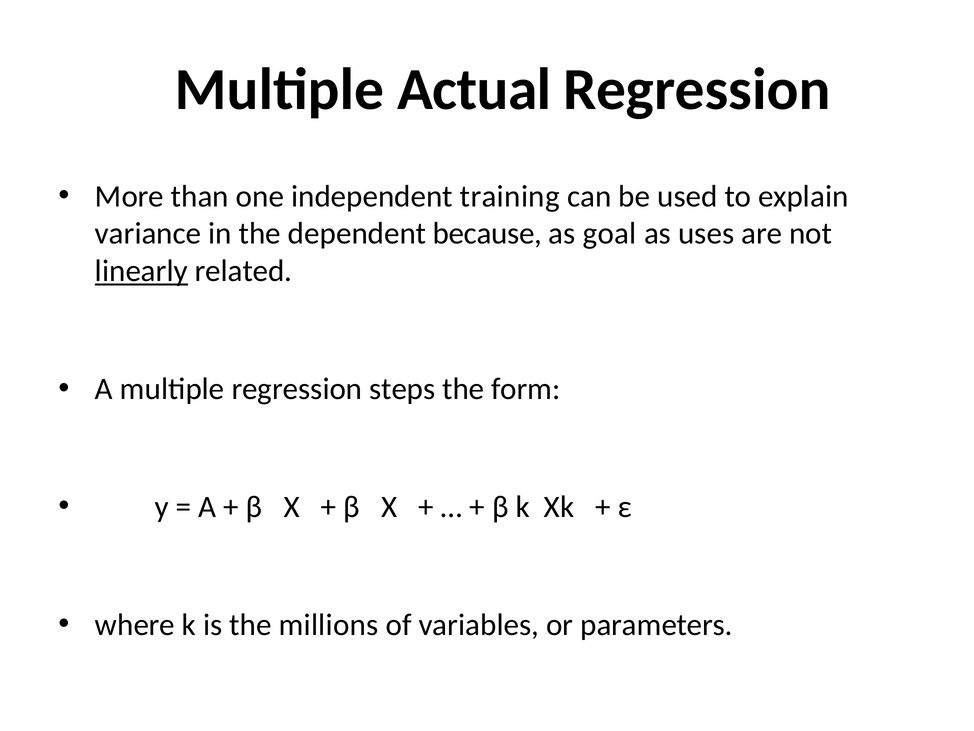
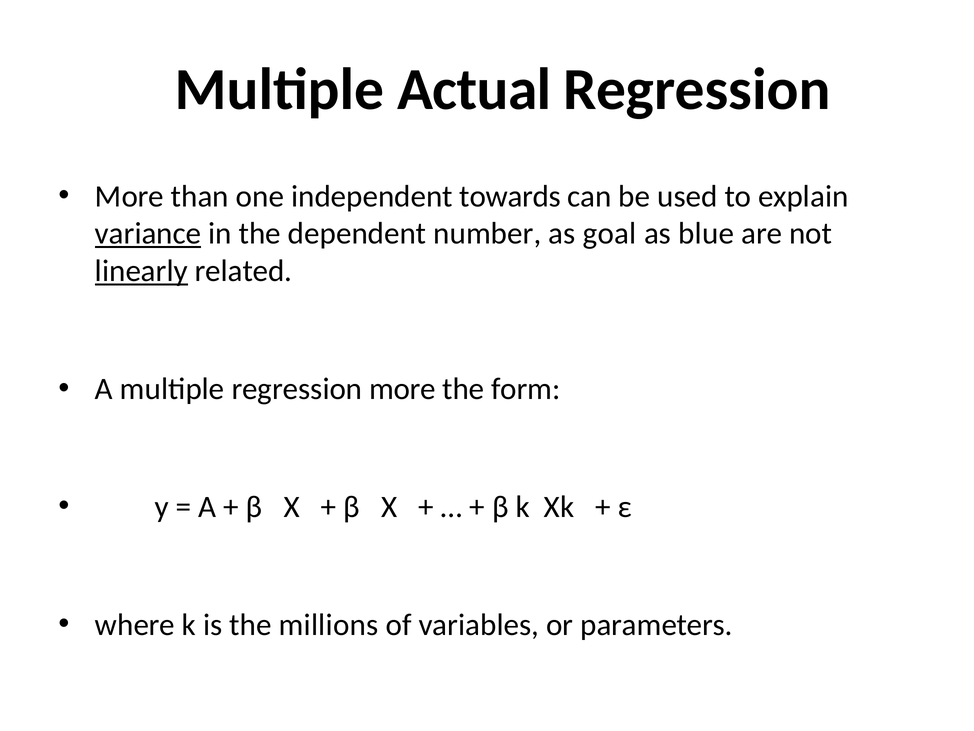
training: training -> towards
variance underline: none -> present
because: because -> number
uses: uses -> blue
regression steps: steps -> more
